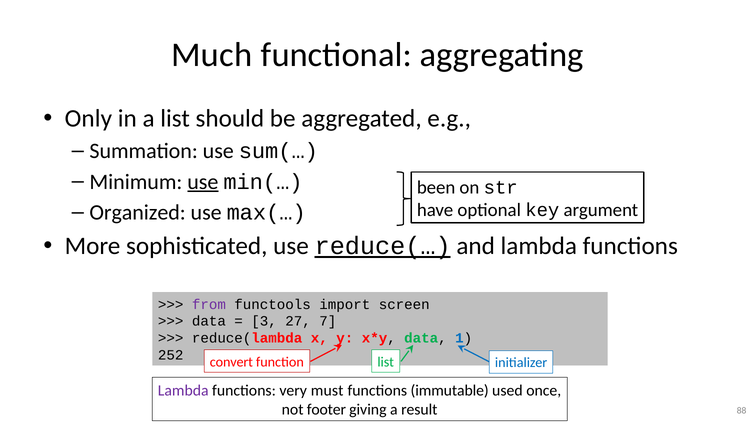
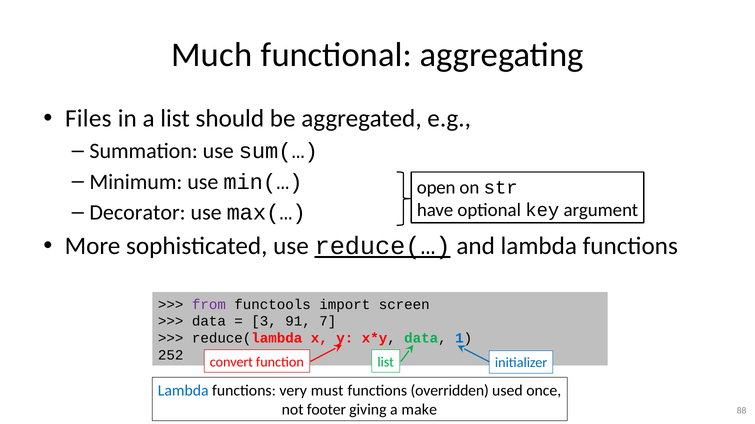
Only: Only -> Files
use at (203, 182) underline: present -> none
been: been -> open
Organized: Organized -> Decorator
27: 27 -> 91
Lambda at (183, 391) colour: purple -> blue
immutable: immutable -> overridden
result: result -> make
